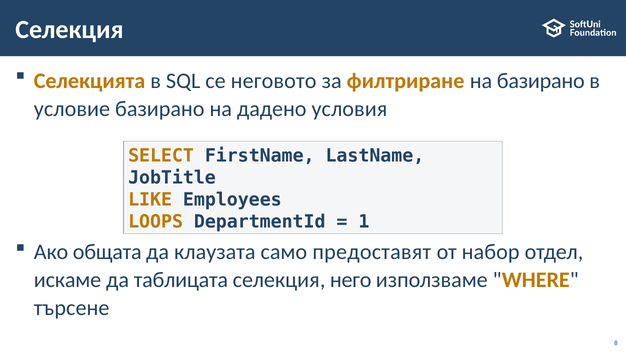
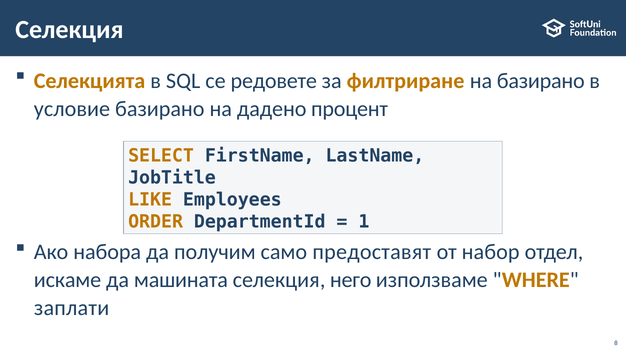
неговото: неговото -> редовете
условия: условия -> процент
LOOPS: LOOPS -> ORDER
общата: общата -> набора
клаузата: клаузата -> получим
таблицата: таблицата -> машината
търсене: търсене -> заплати
